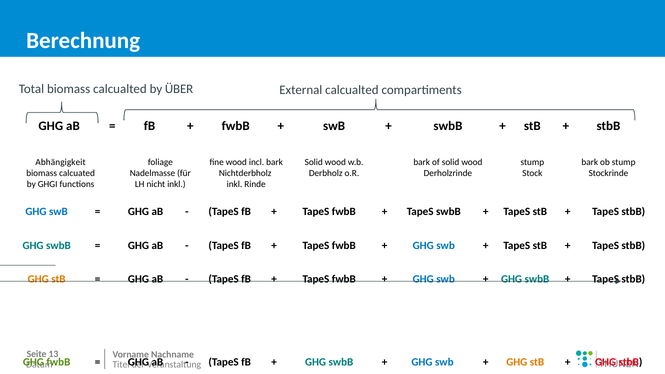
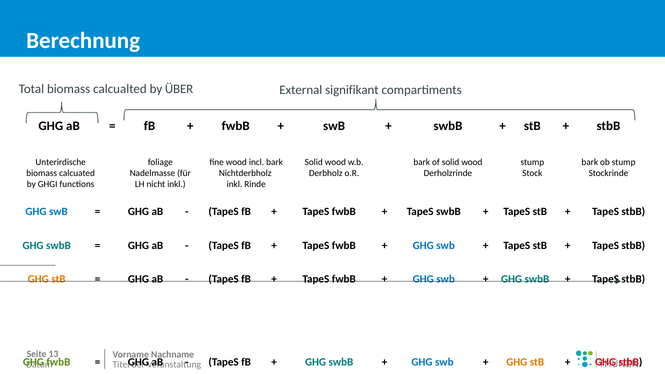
External calcualted: calcualted -> signifikant
Abhängigkeit: Abhängigkeit -> Unterirdische
